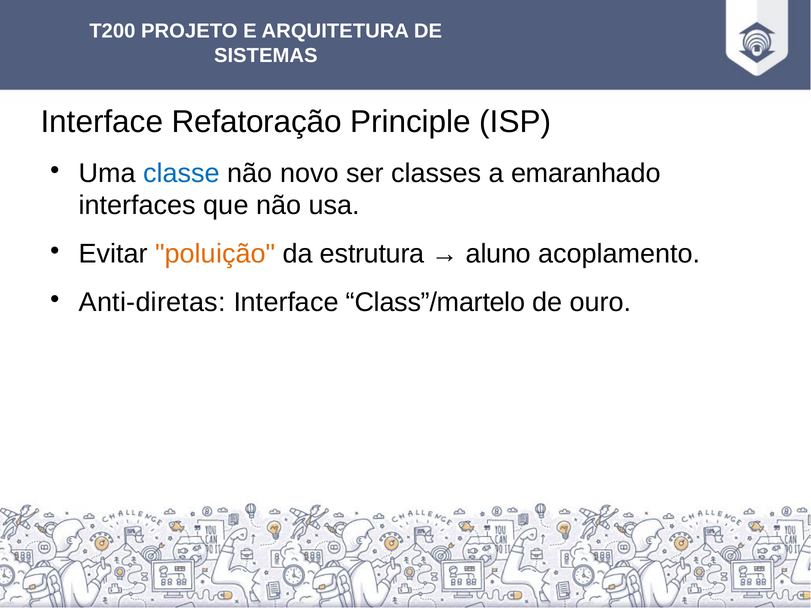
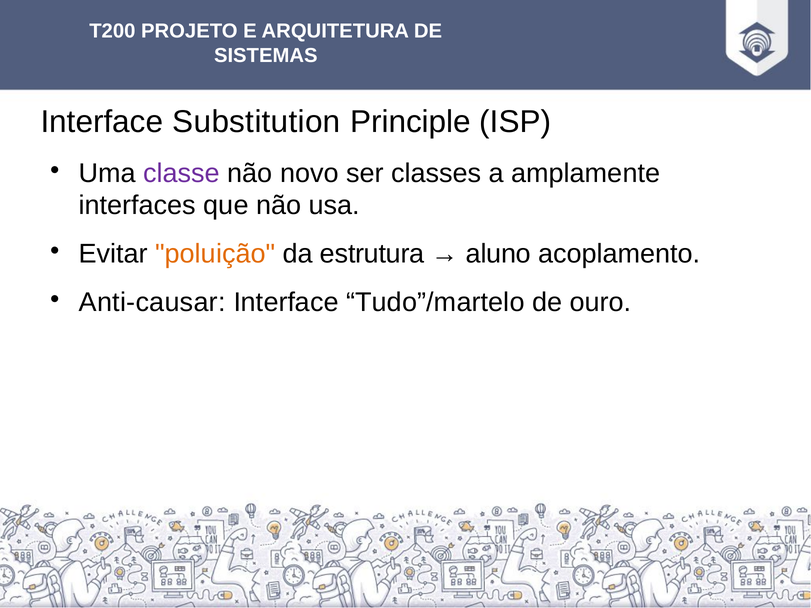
Refatoração: Refatoração -> Substitution
classe colour: blue -> purple
emaranhado: emaranhado -> amplamente
Anti-diretas: Anti-diretas -> Anti-causar
Class”/martelo: Class”/martelo -> Tudo”/martelo
